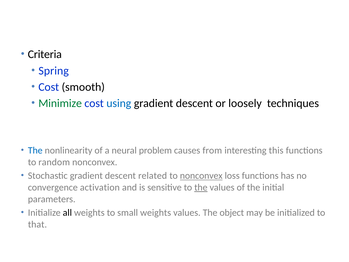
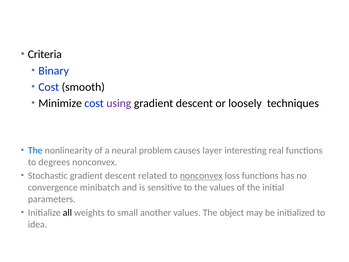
Spring: Spring -> Binary
Minimize colour: green -> black
using colour: blue -> purple
from: from -> layer
this: this -> real
random: random -> degrees
activation: activation -> minibatch
the at (201, 187) underline: present -> none
small weights: weights -> another
that: that -> idea
